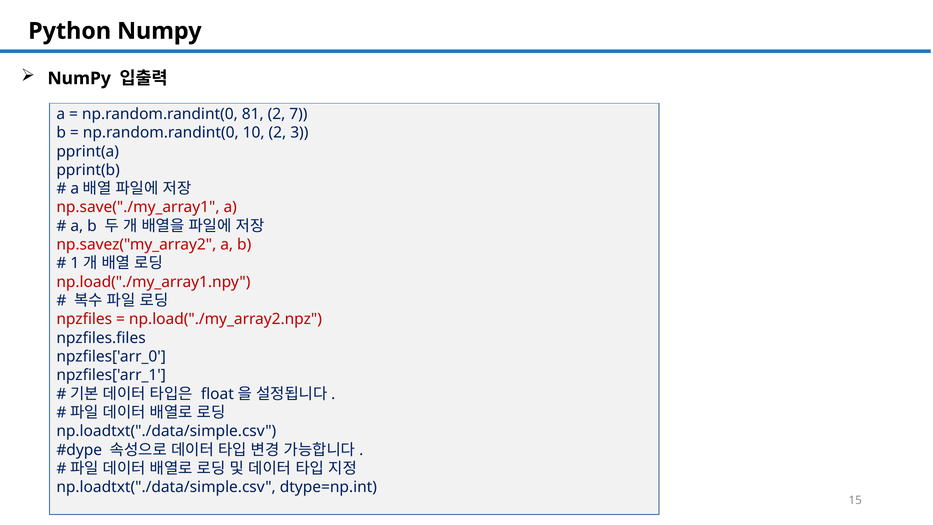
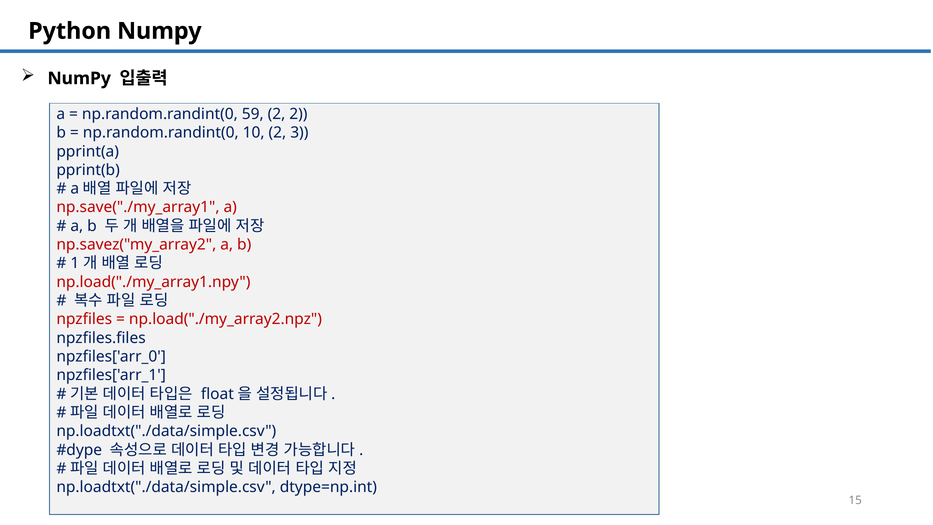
81: 81 -> 59
2 7: 7 -> 2
